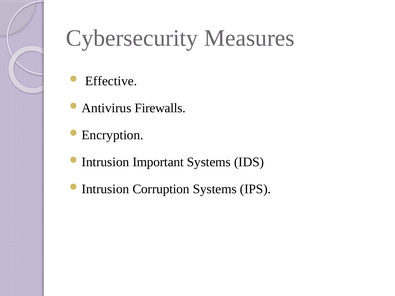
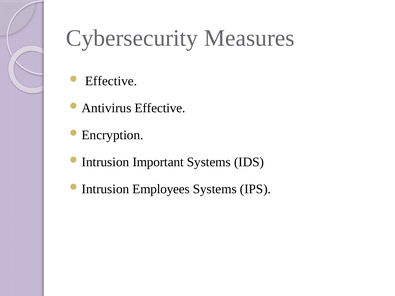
Firewalls at (160, 108): Firewalls -> Effective
Corruption: Corruption -> Employees
